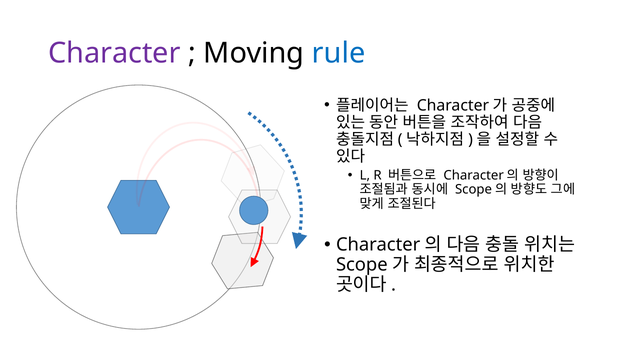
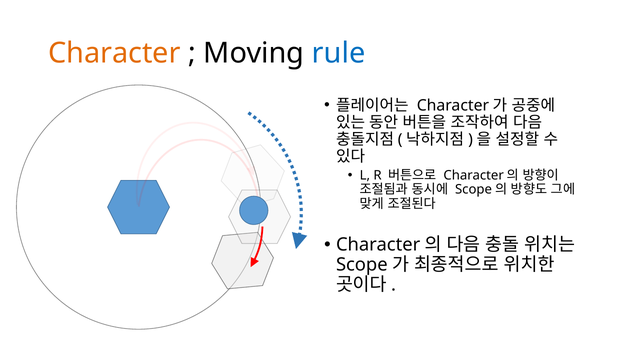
Character at (114, 53) colour: purple -> orange
